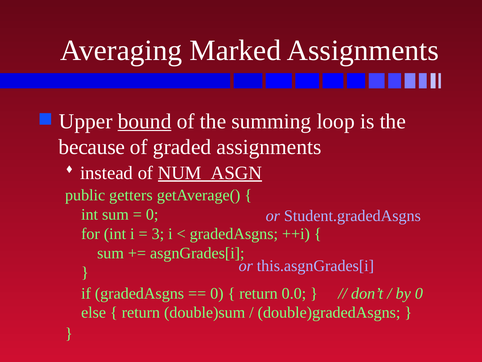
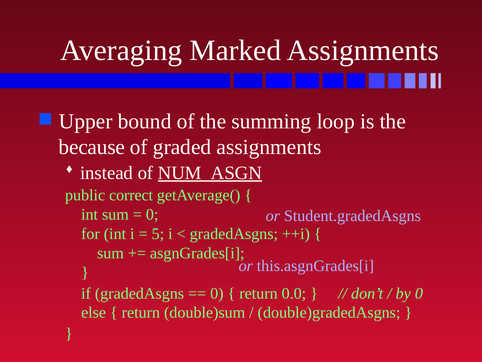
bound underline: present -> none
getters: getters -> correct
3: 3 -> 5
